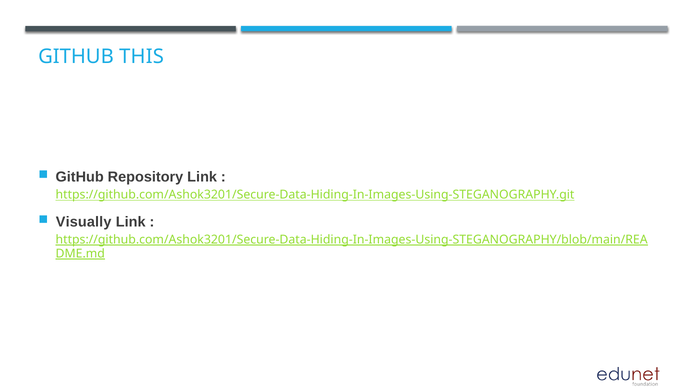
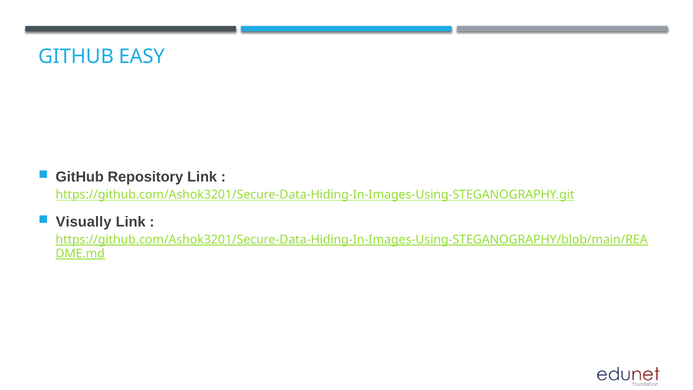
THIS: THIS -> EASY
